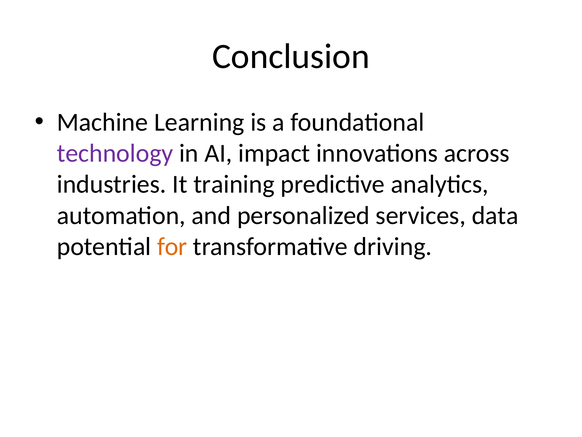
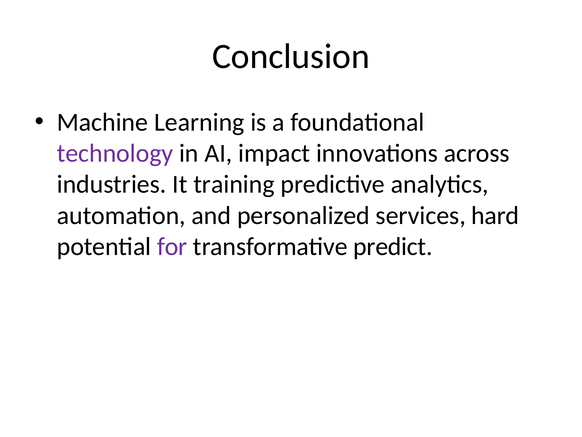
data: data -> hard
for colour: orange -> purple
driving: driving -> predict
